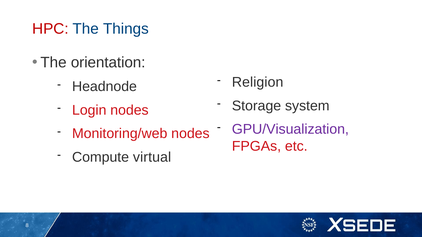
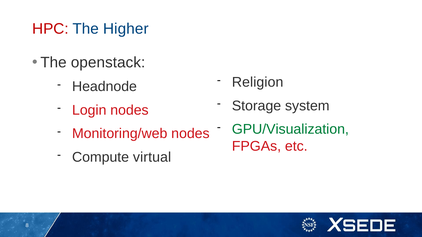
Things: Things -> Higher
orientation: orientation -> openstack
GPU/Visualization colour: purple -> green
